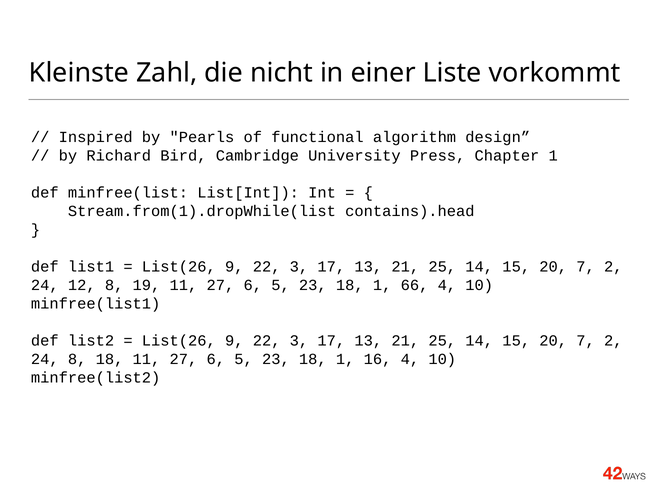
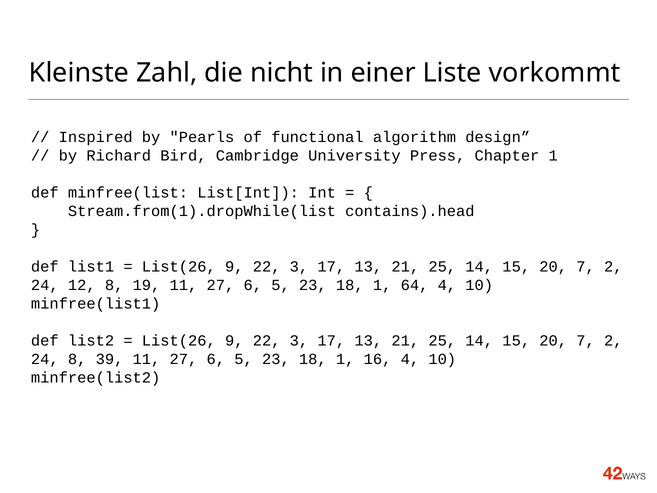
66: 66 -> 64
8 18: 18 -> 39
